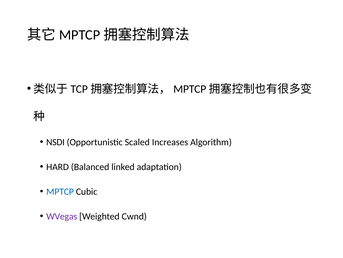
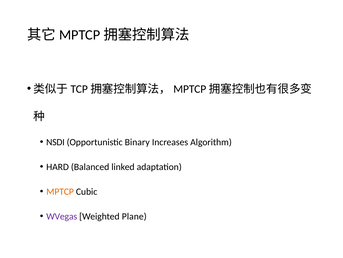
Scaled: Scaled -> Binary
MPTCP colour: blue -> orange
Cwnd: Cwnd -> Plane
